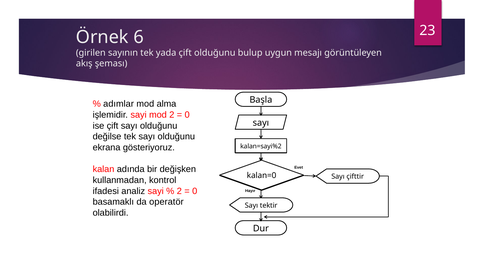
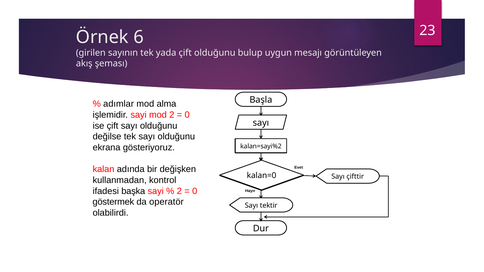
analiz: analiz -> başka
basamaklı: basamaklı -> göstermek
